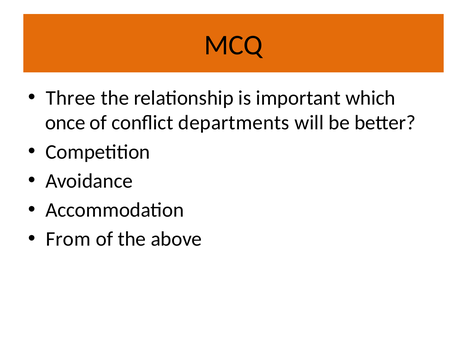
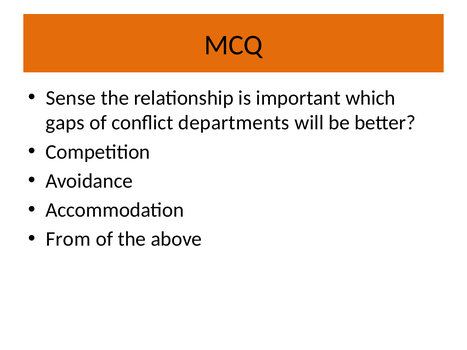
Three: Three -> Sense
once: once -> gaps
